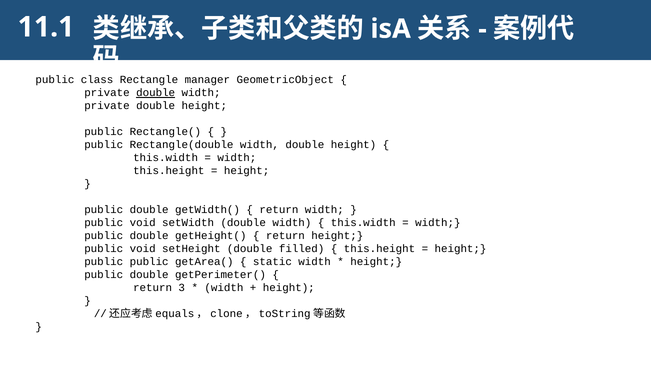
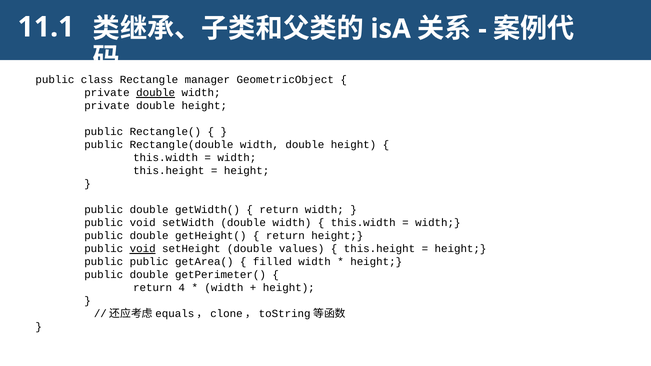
void at (143, 249) underline: none -> present
filled: filled -> values
static: static -> filled
3: 3 -> 4
